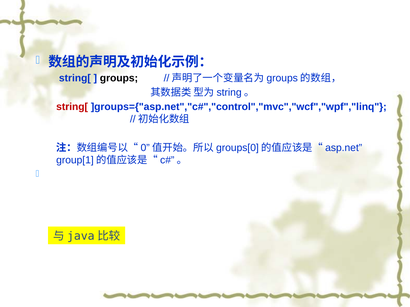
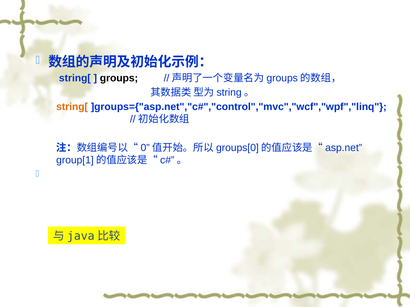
string[ at (72, 107) colour: red -> orange
